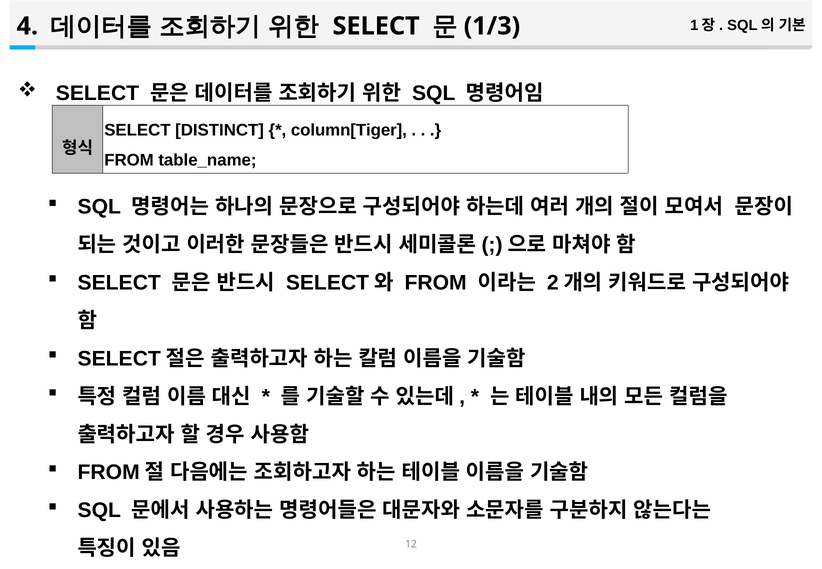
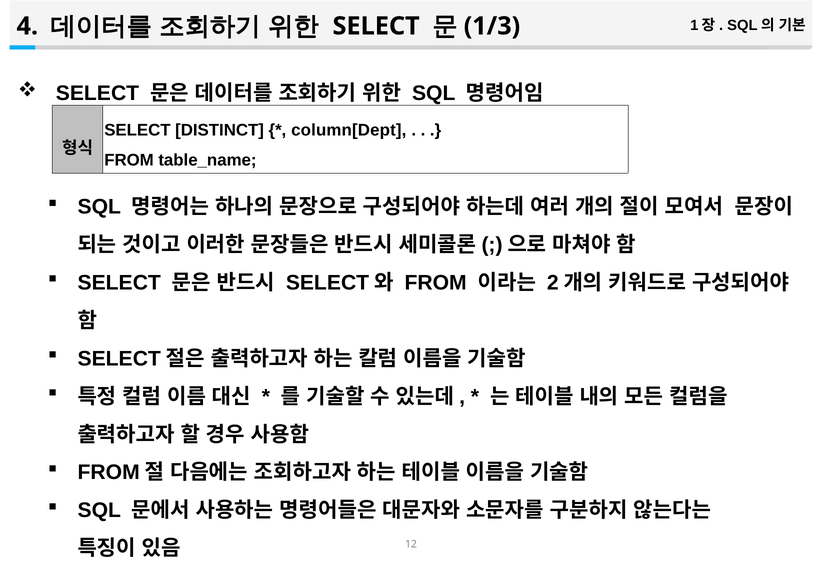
column[Tiger: column[Tiger -> column[Dept
